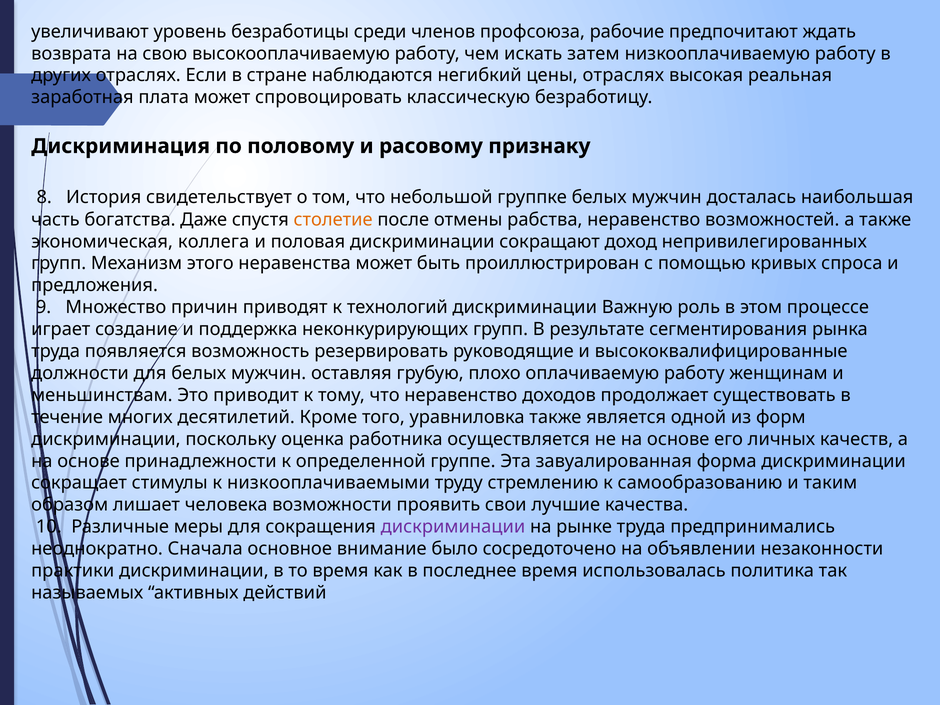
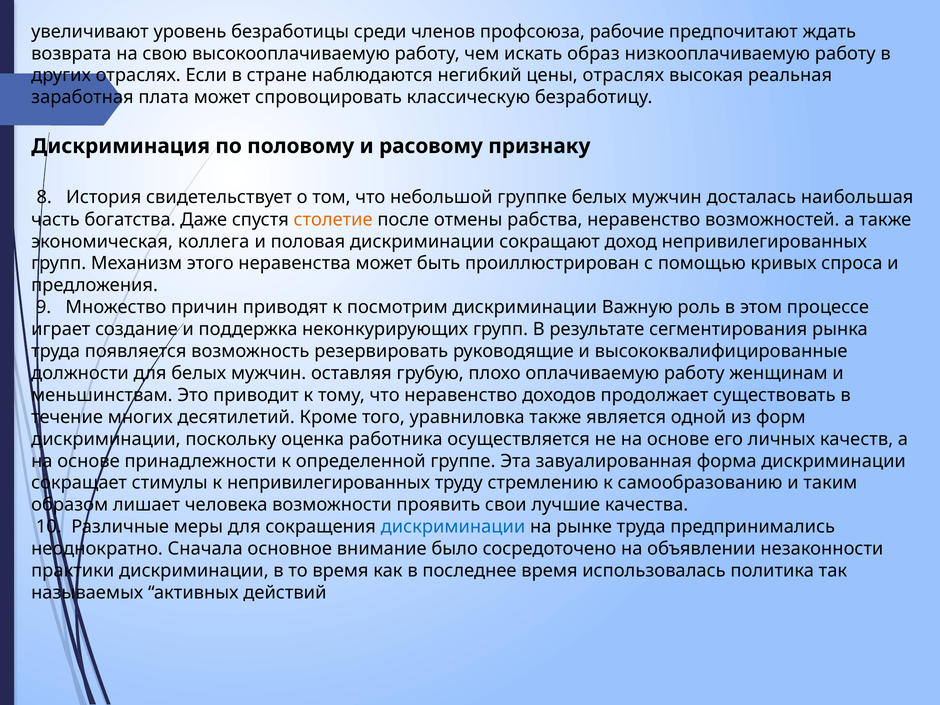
затем: затем -> образ
технологий: технологий -> посмотрим
к низкооплачиваемыми: низкооплачиваемыми -> непривилегированных
дискриминации at (453, 527) colour: purple -> blue
